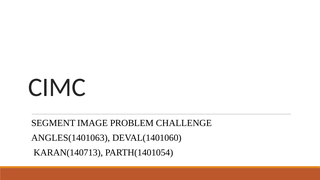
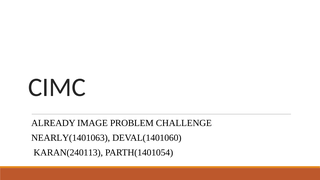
SEGMENT: SEGMENT -> ALREADY
ANGLES(1401063: ANGLES(1401063 -> NEARLY(1401063
KARAN(140713: KARAN(140713 -> KARAN(240113
